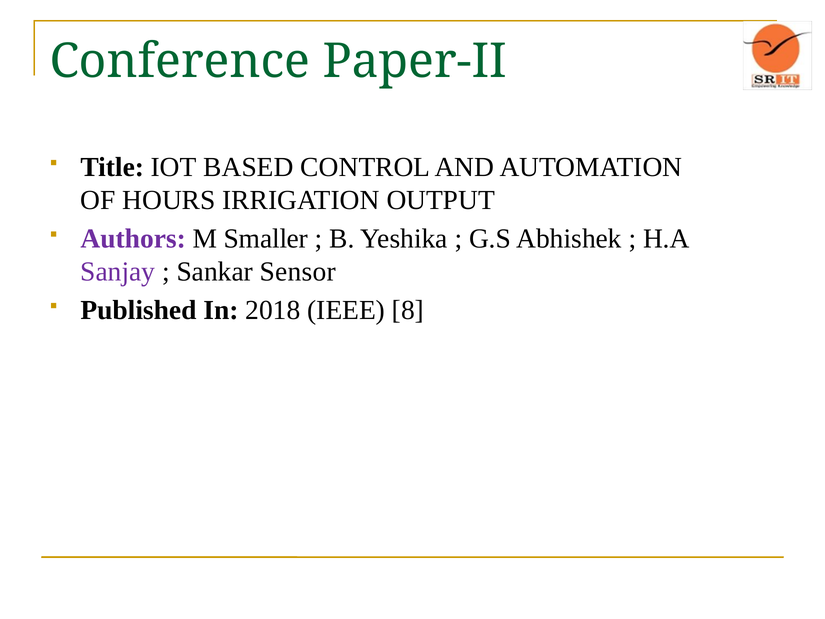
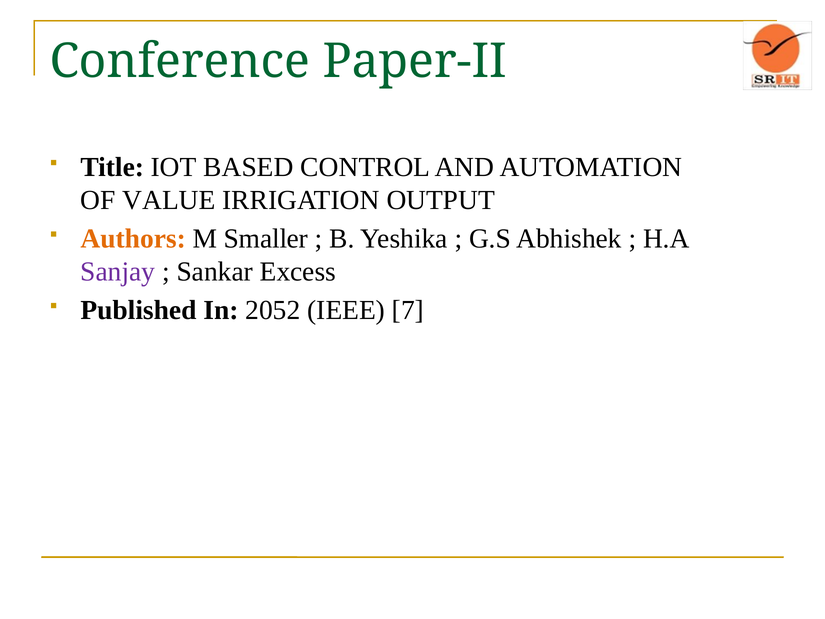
HOURS: HOURS -> VALUE
Authors colour: purple -> orange
Sensor: Sensor -> Excess
2018: 2018 -> 2052
8: 8 -> 7
